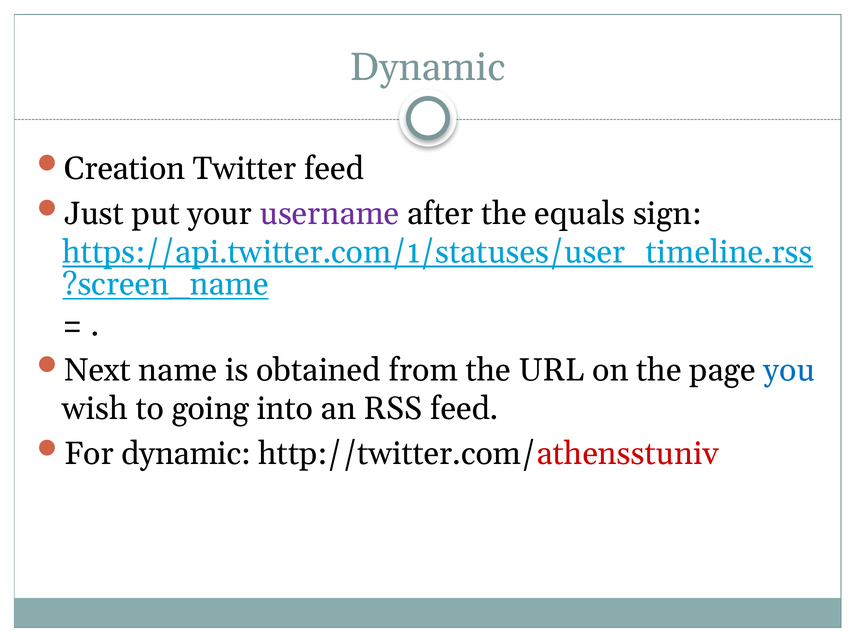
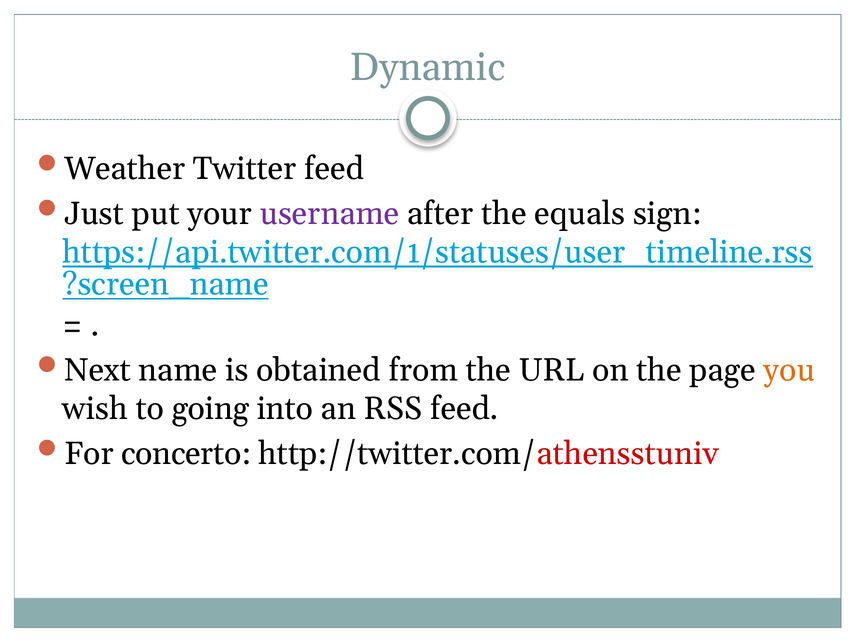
Creation: Creation -> Weather
you colour: blue -> orange
For dynamic: dynamic -> concerto
